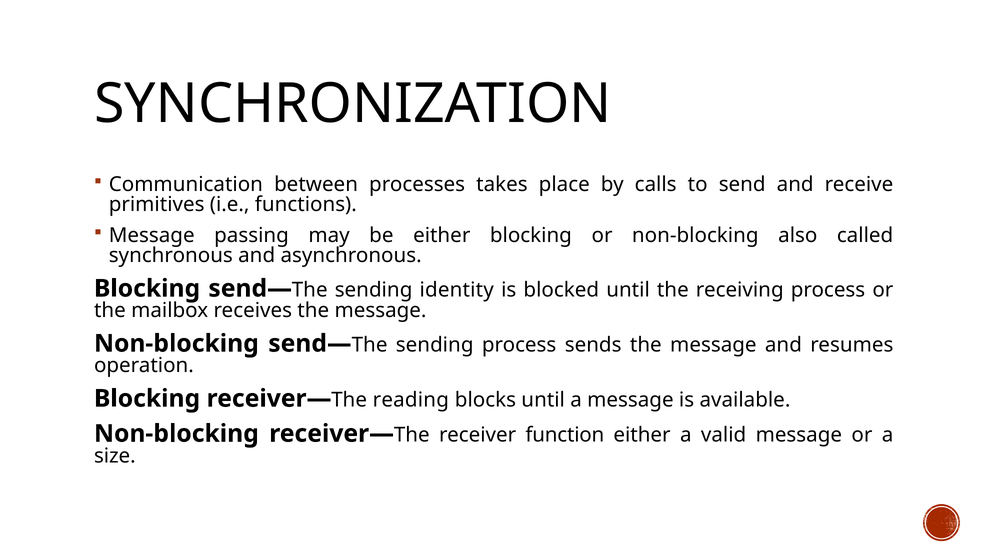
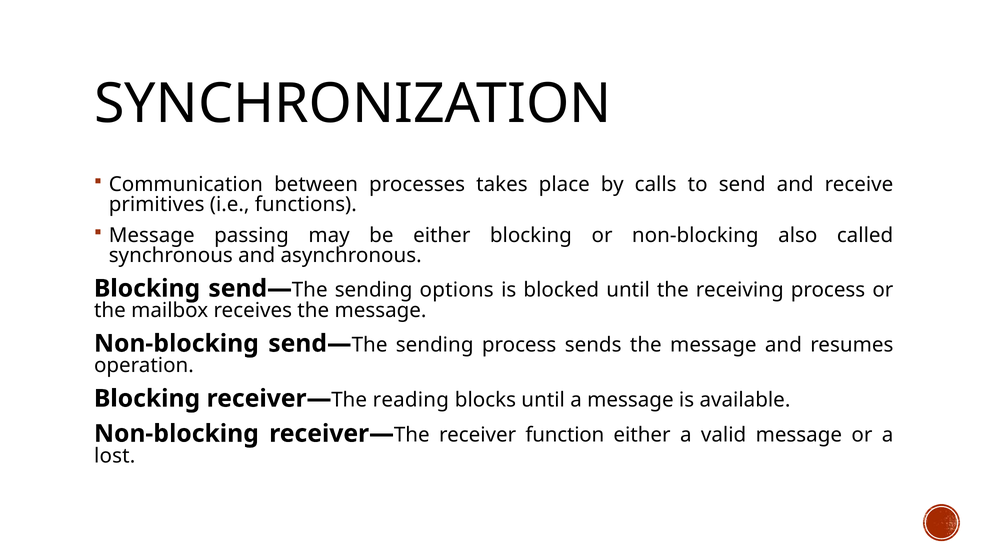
identity: identity -> options
size: size -> lost
